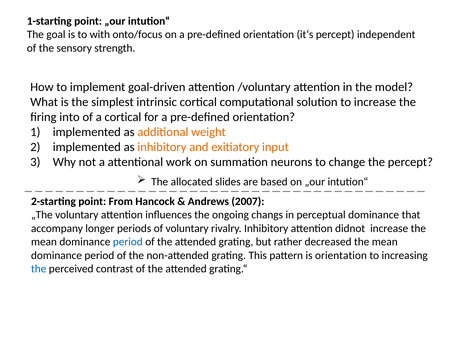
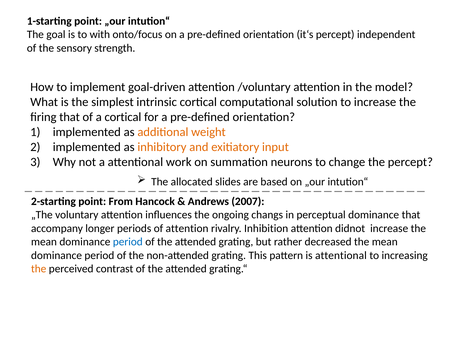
firing into: into -> that
of voluntary: voluntary -> attention
rivalry Inhibitory: Inhibitory -> Inhibition
is orientation: orientation -> attentional
the at (39, 268) colour: blue -> orange
